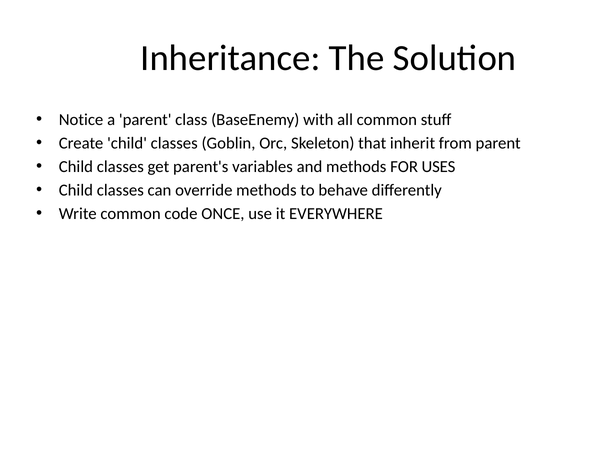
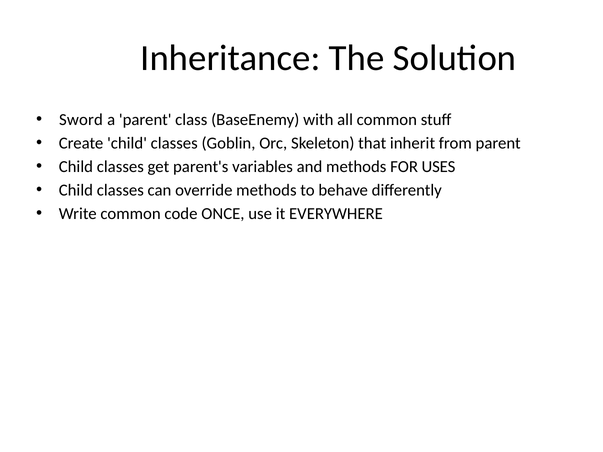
Notice: Notice -> Sword
